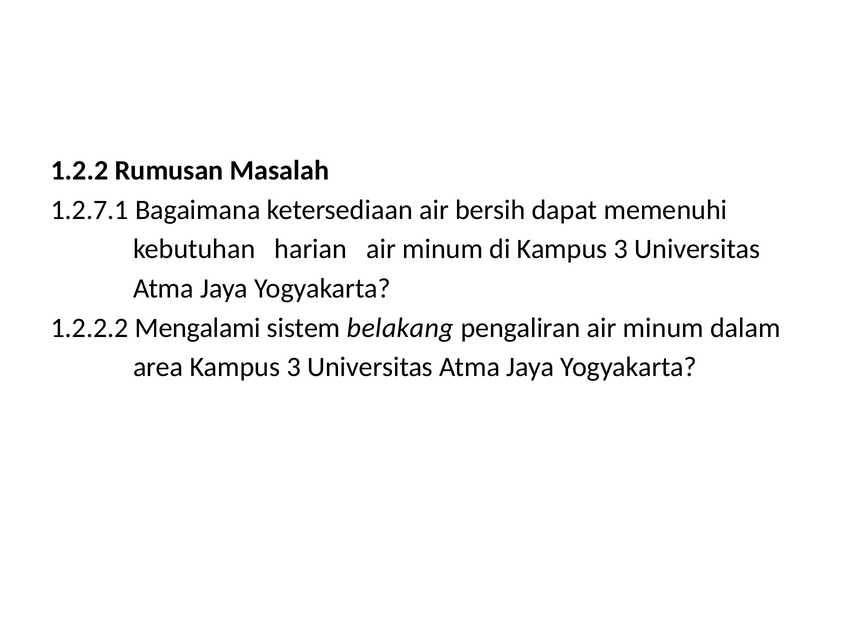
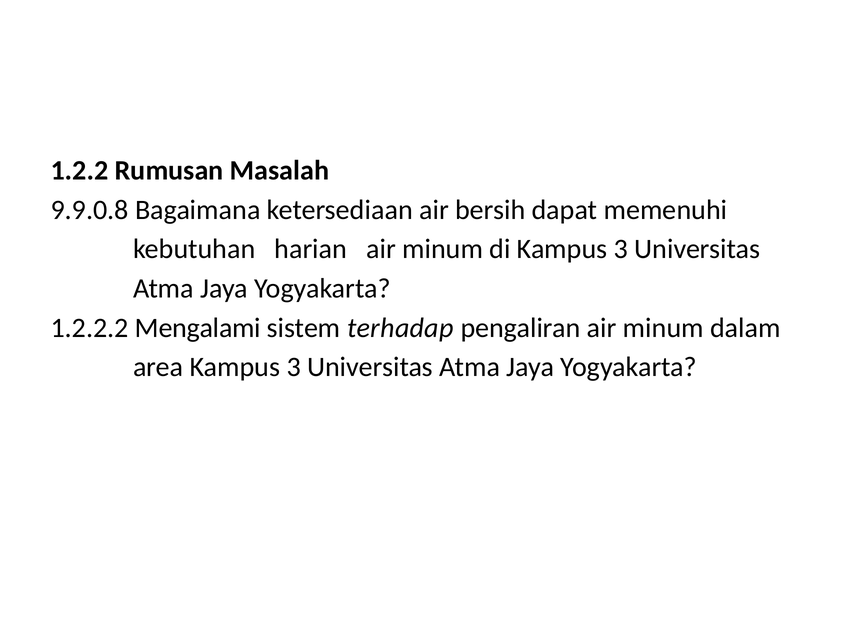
1.2.7.1: 1.2.7.1 -> 9.9.0.8
belakang: belakang -> terhadap
